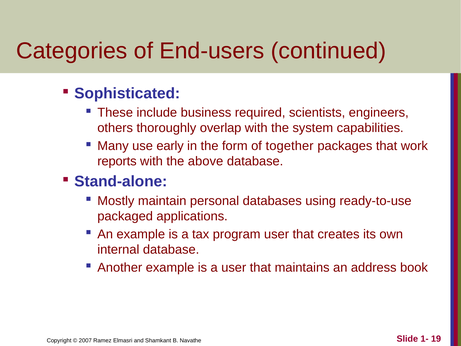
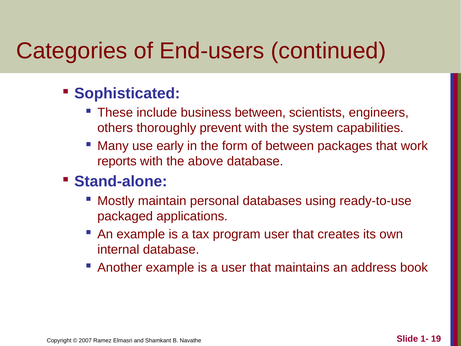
business required: required -> between
overlap: overlap -> prevent
of together: together -> between
